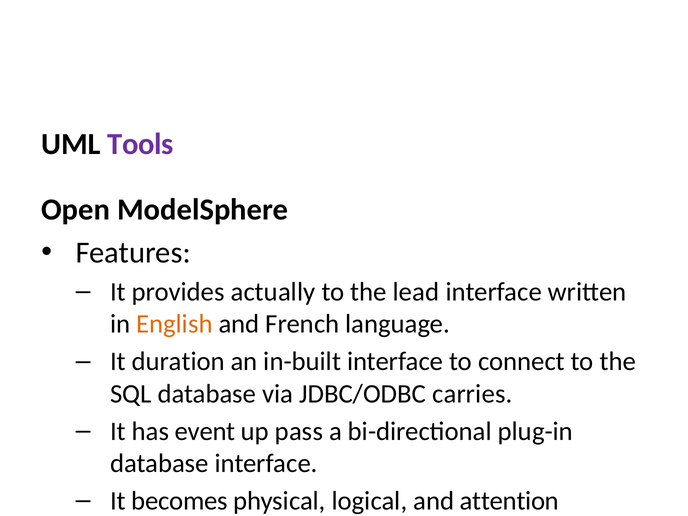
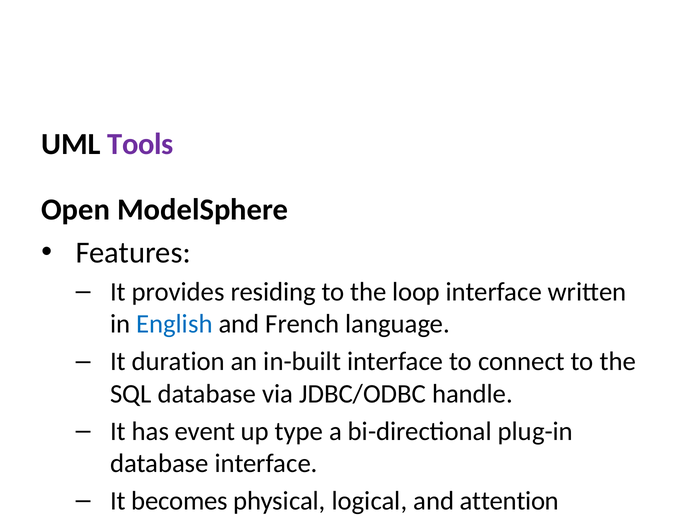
actually: actually -> residing
lead: lead -> loop
English colour: orange -> blue
carries: carries -> handle
pass: pass -> type
